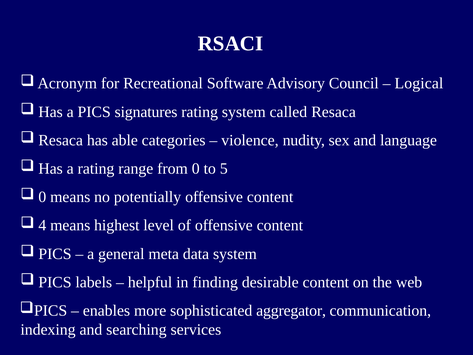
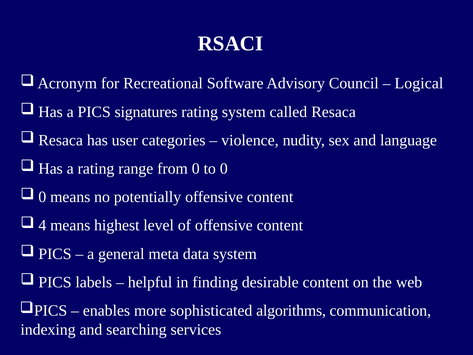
able: able -> user
to 5: 5 -> 0
aggregator: aggregator -> algorithms
